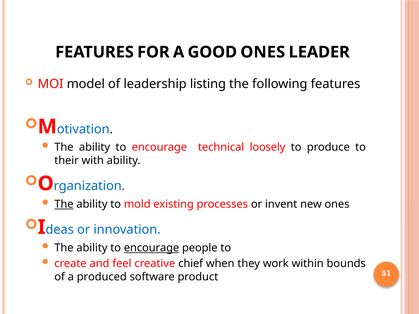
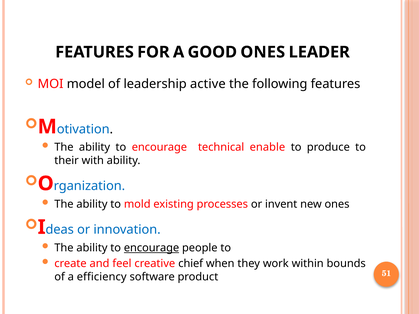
listing: listing -> active
loosely: loosely -> enable
The at (64, 204) underline: present -> none
produced: produced -> efficiency
